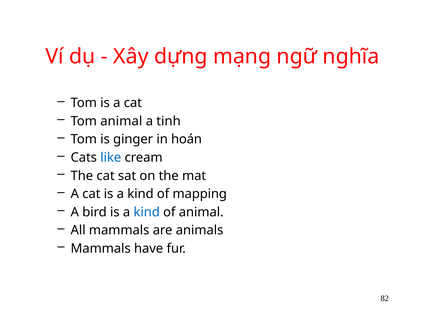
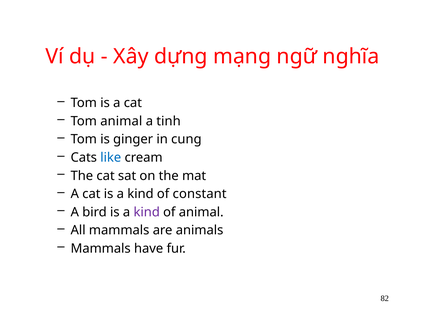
hoán: hoán -> cung
mapping: mapping -> constant
kind at (147, 212) colour: blue -> purple
